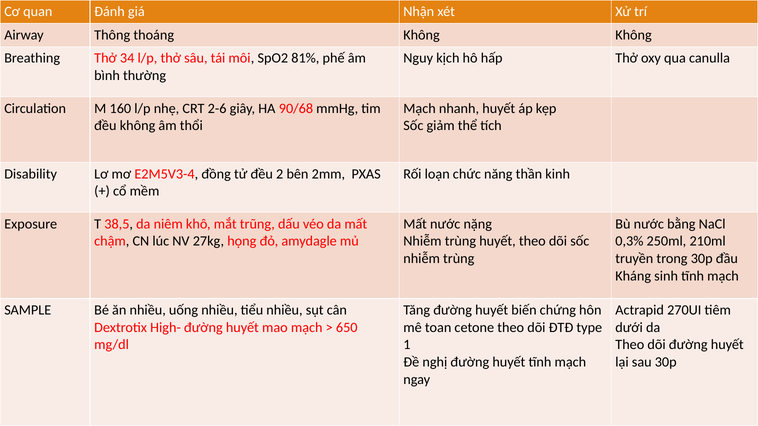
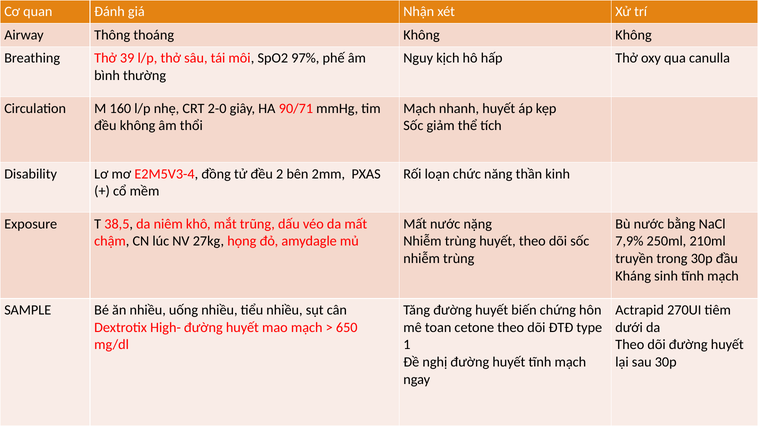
34: 34 -> 39
81%: 81% -> 97%
2-6: 2-6 -> 2-0
90/68: 90/68 -> 90/71
0,3%: 0,3% -> 7,9%
